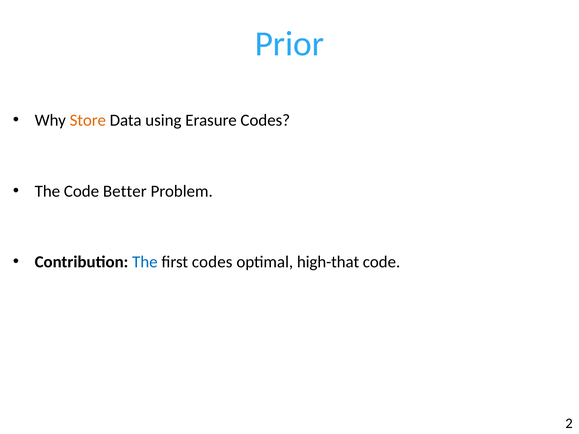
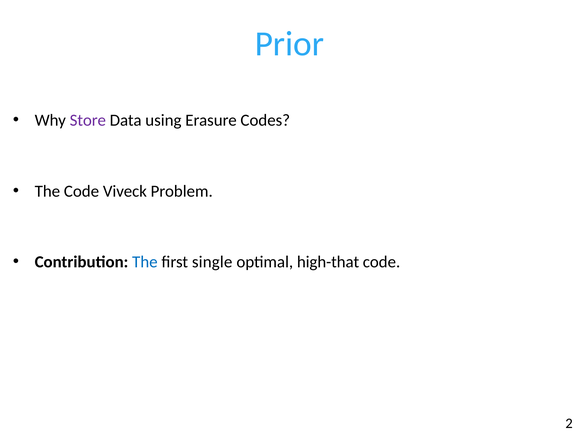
Store colour: orange -> purple
Better: Better -> Viveck
first codes: codes -> single
